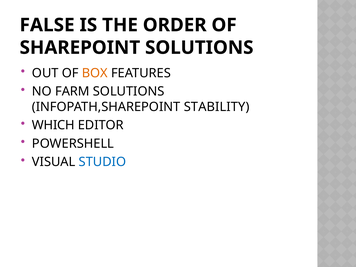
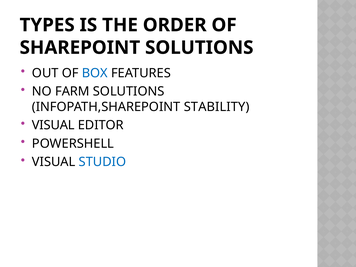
FALSE: FALSE -> TYPES
BOX colour: orange -> blue
WHICH at (53, 125): WHICH -> VISUAL
